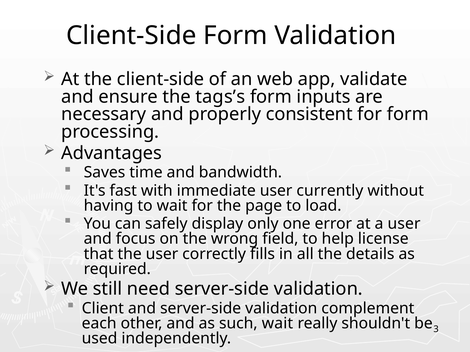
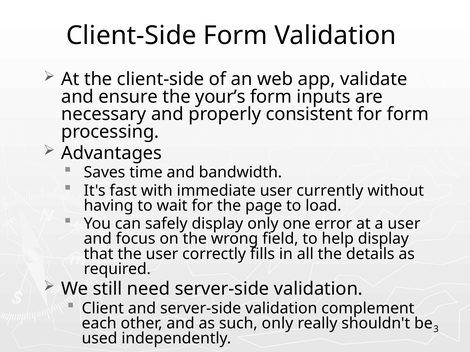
tags’s: tags’s -> your’s
help license: license -> display
such wait: wait -> only
